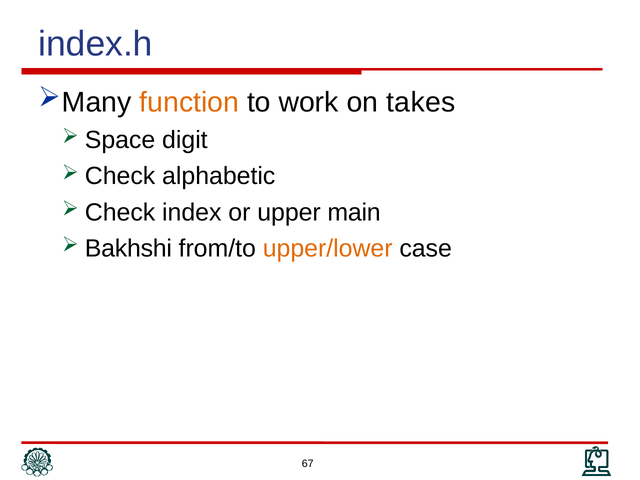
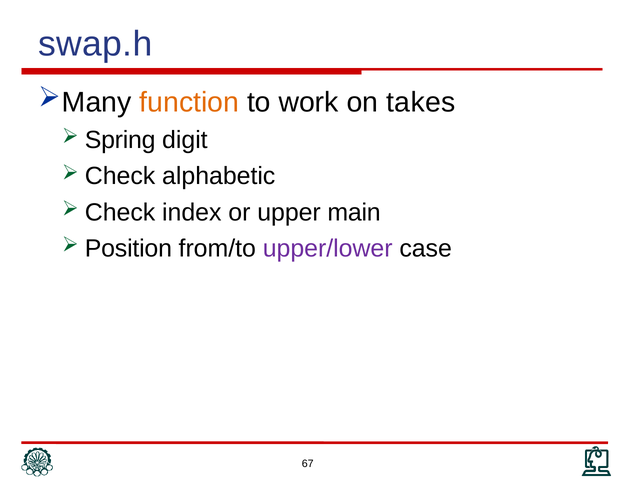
index.h: index.h -> swap.h
Space: Space -> Spring
Bakhshi: Bakhshi -> Position
upper/lower colour: orange -> purple
